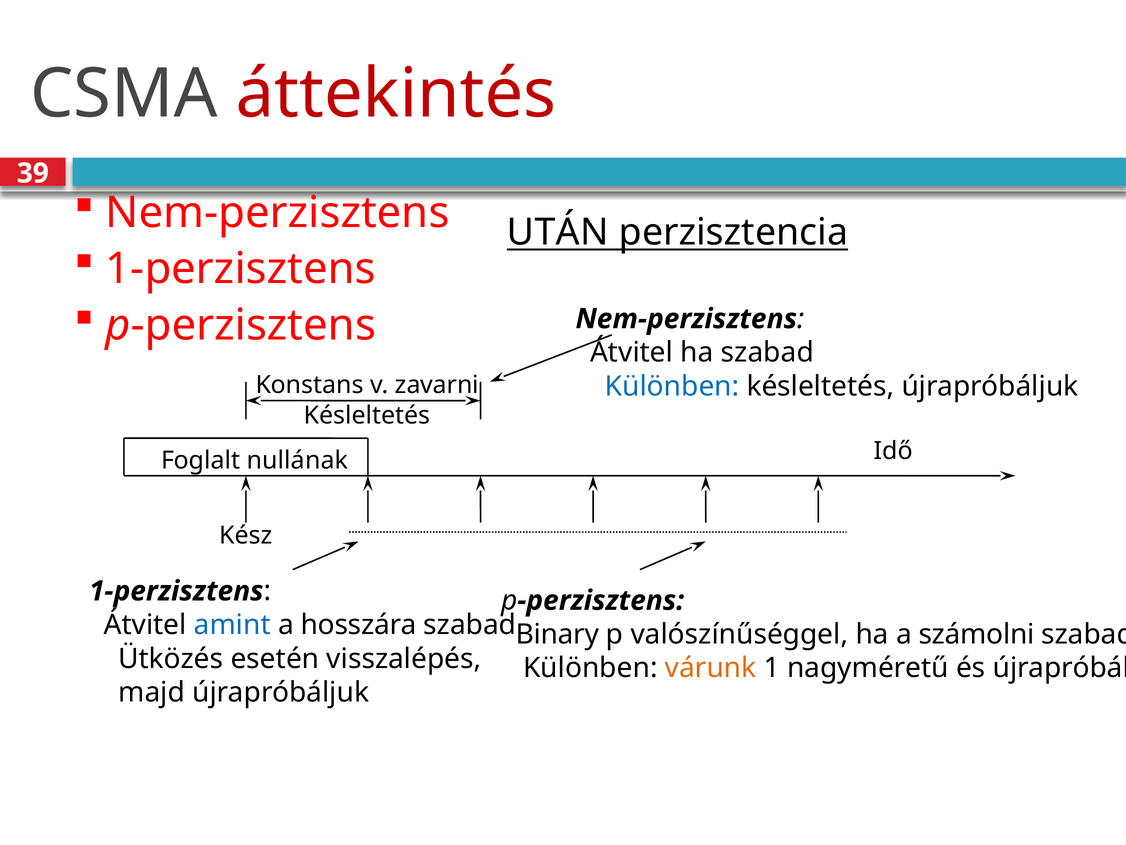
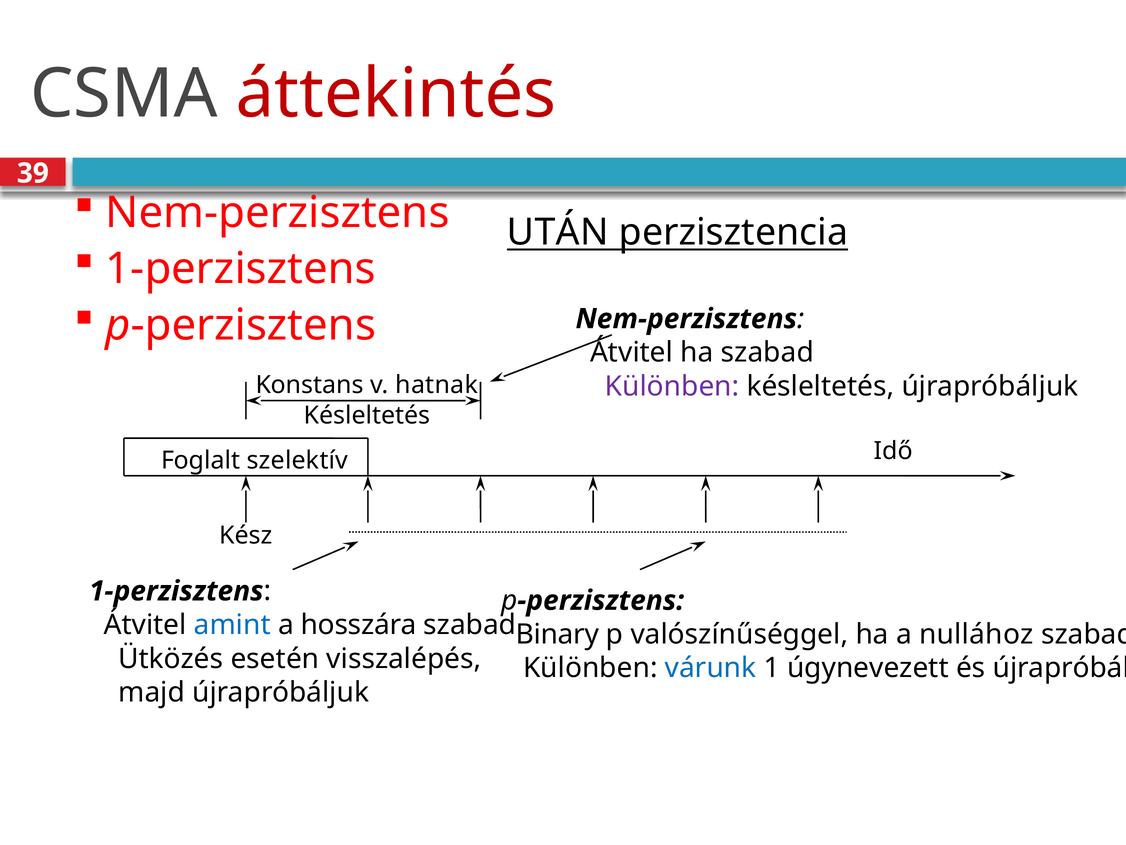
zavarni: zavarni -> hatnak
Különben at (672, 386) colour: blue -> purple
nullának: nullának -> szelektív
számolni: számolni -> nullához
várunk colour: orange -> blue
nagyméretű: nagyméretű -> úgynevezett
